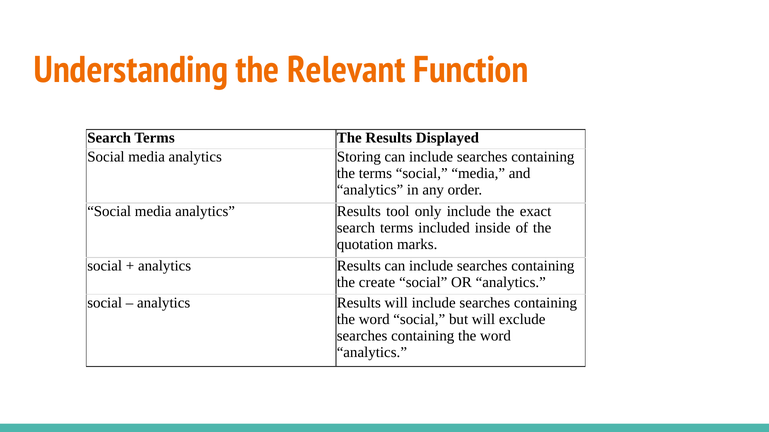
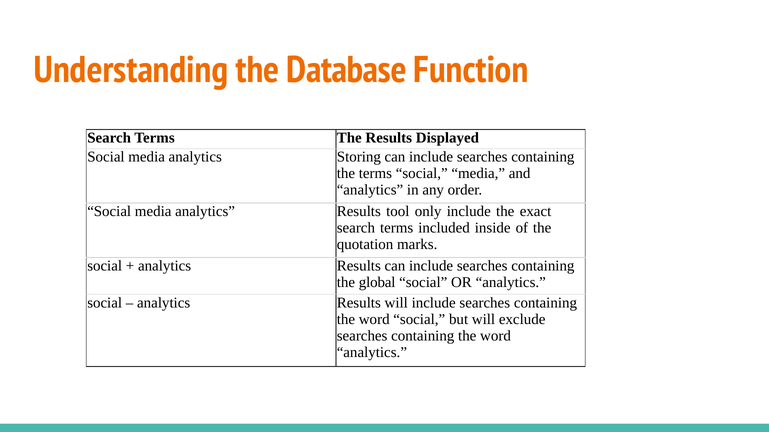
Relevant: Relevant -> Database
create: create -> global
